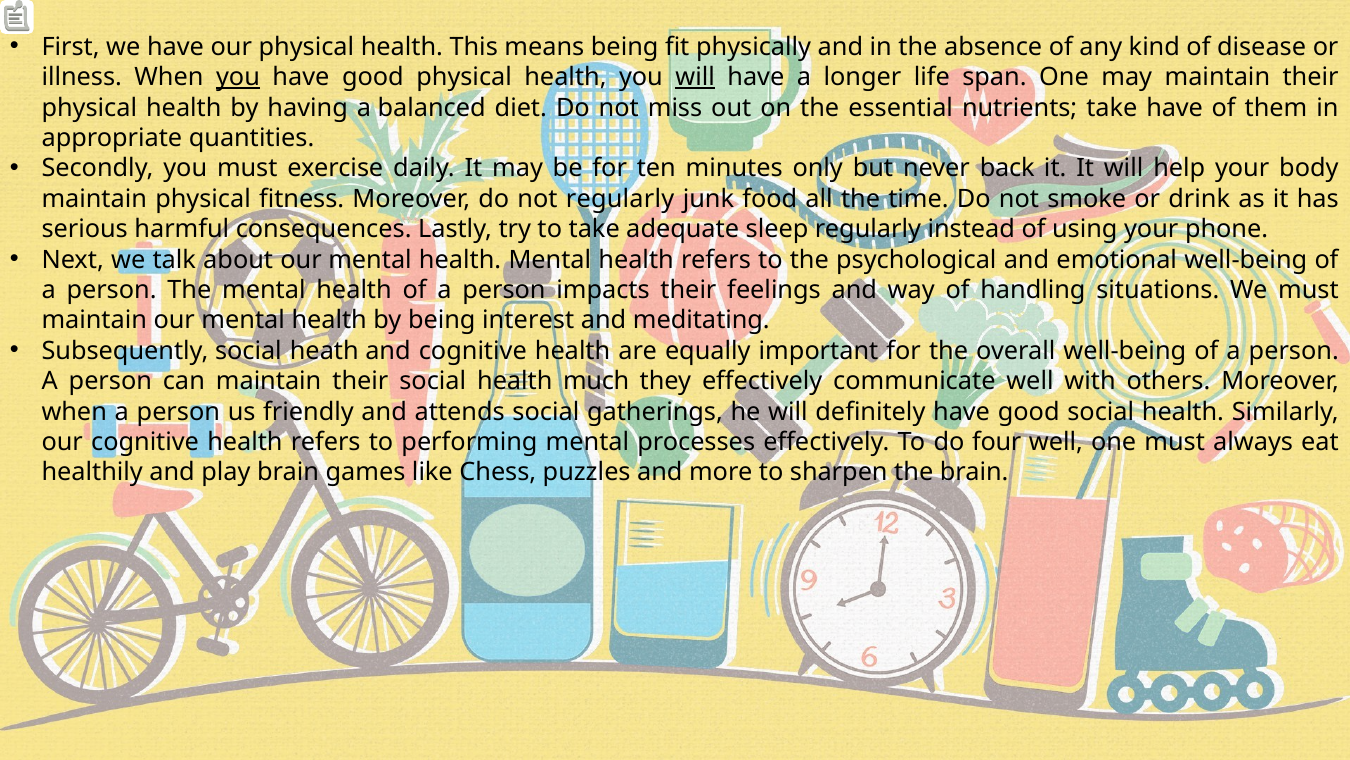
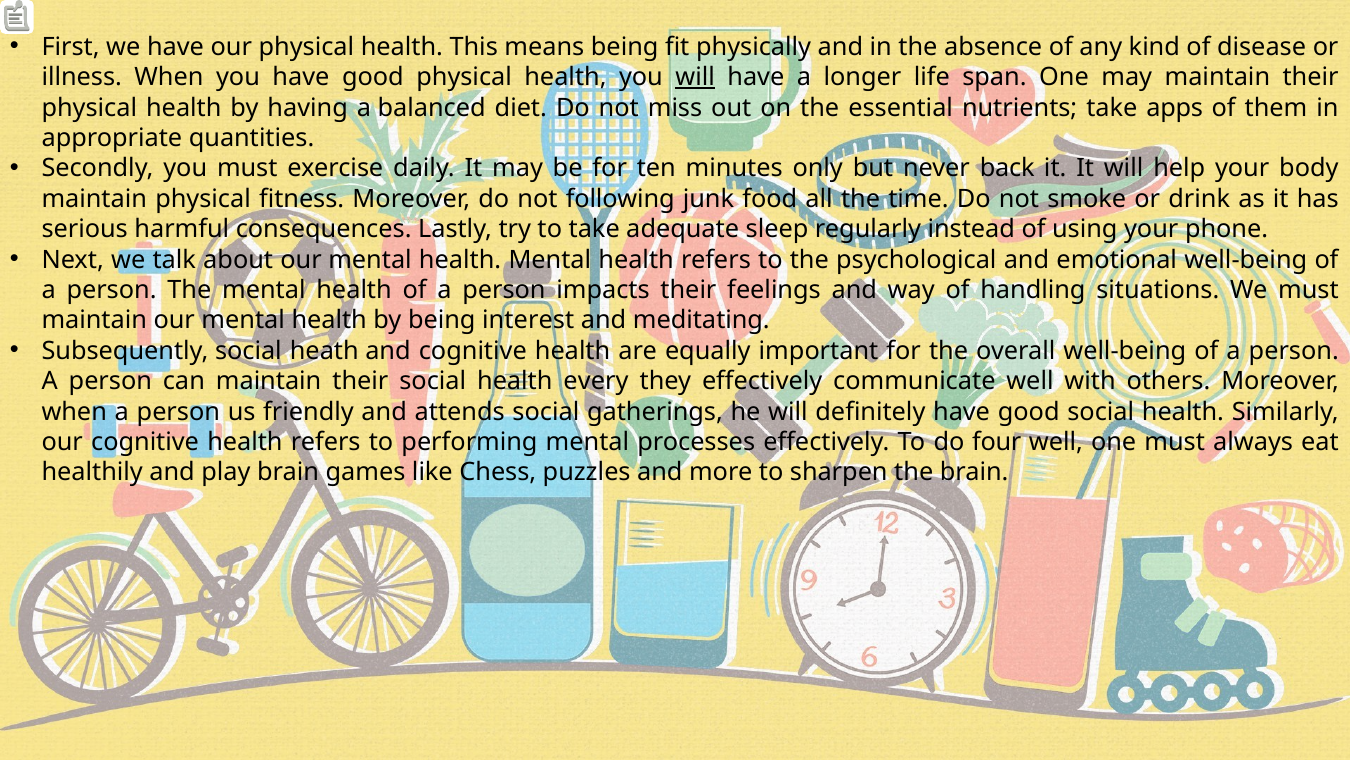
you at (238, 77) underline: present -> none
take have: have -> apps
not regularly: regularly -> following
much: much -> every
